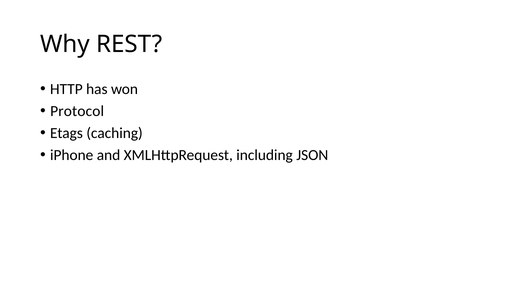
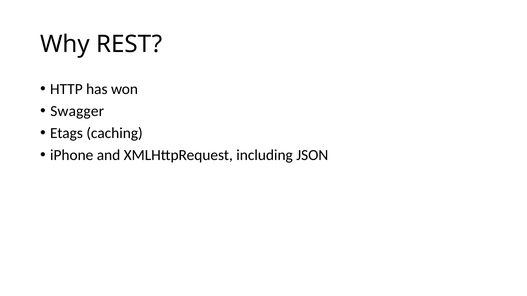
Protocol: Protocol -> Swagger
